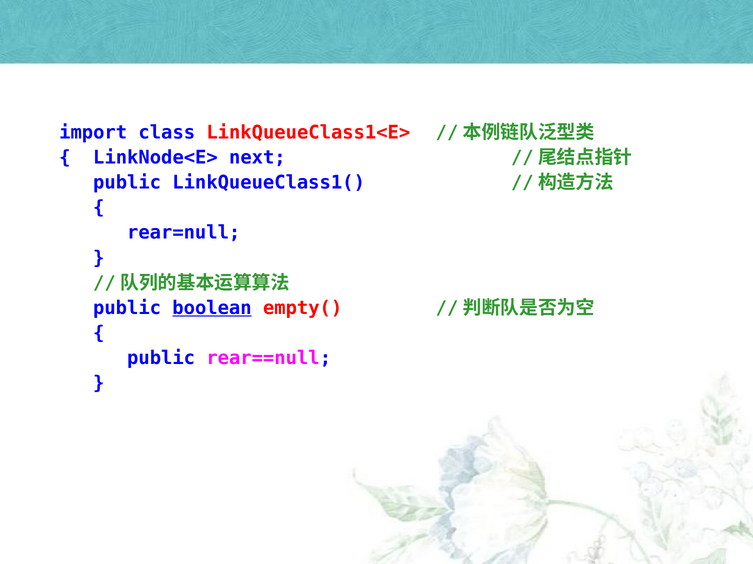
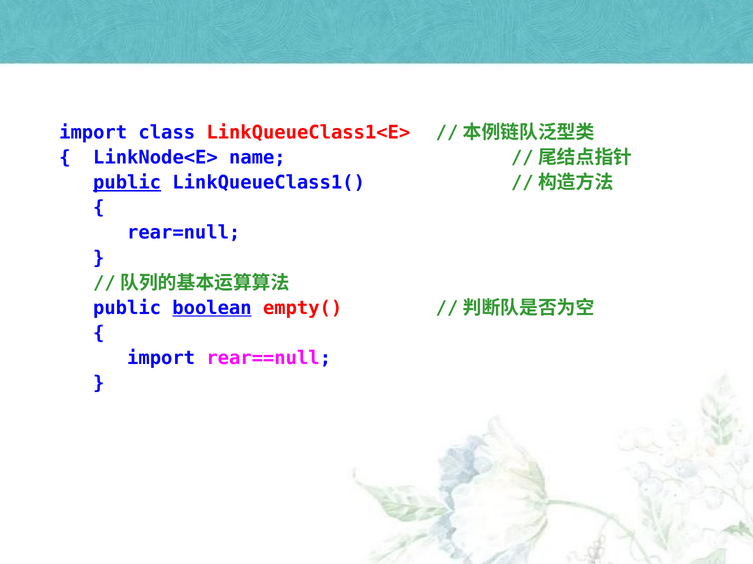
next: next -> name
public at (127, 183) underline: none -> present
public at (161, 359): public -> import
